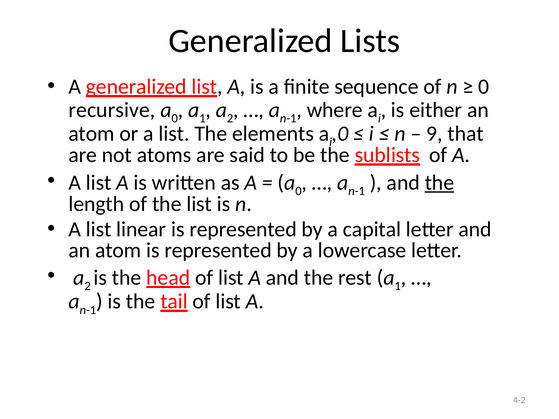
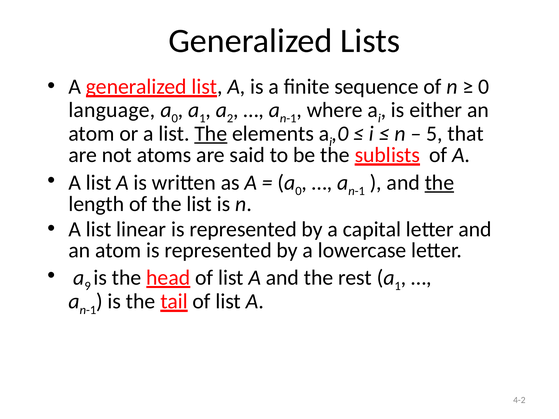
recursive: recursive -> language
The at (211, 134) underline: none -> present
9: 9 -> 5
2 at (88, 286): 2 -> 9
